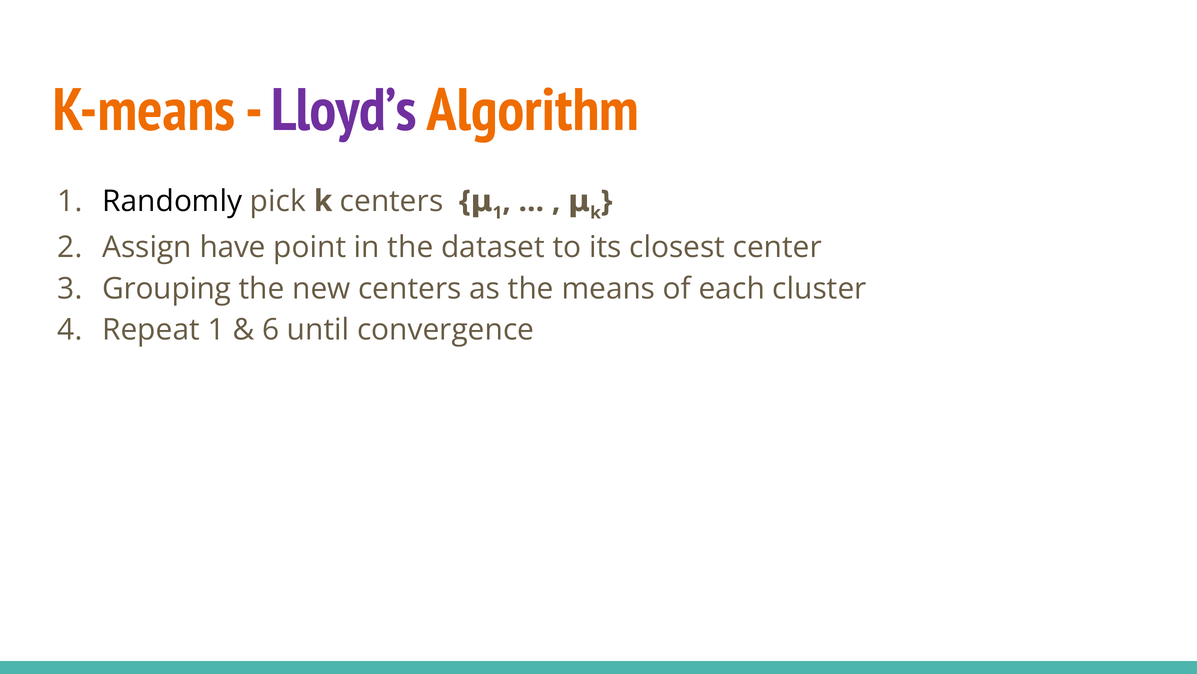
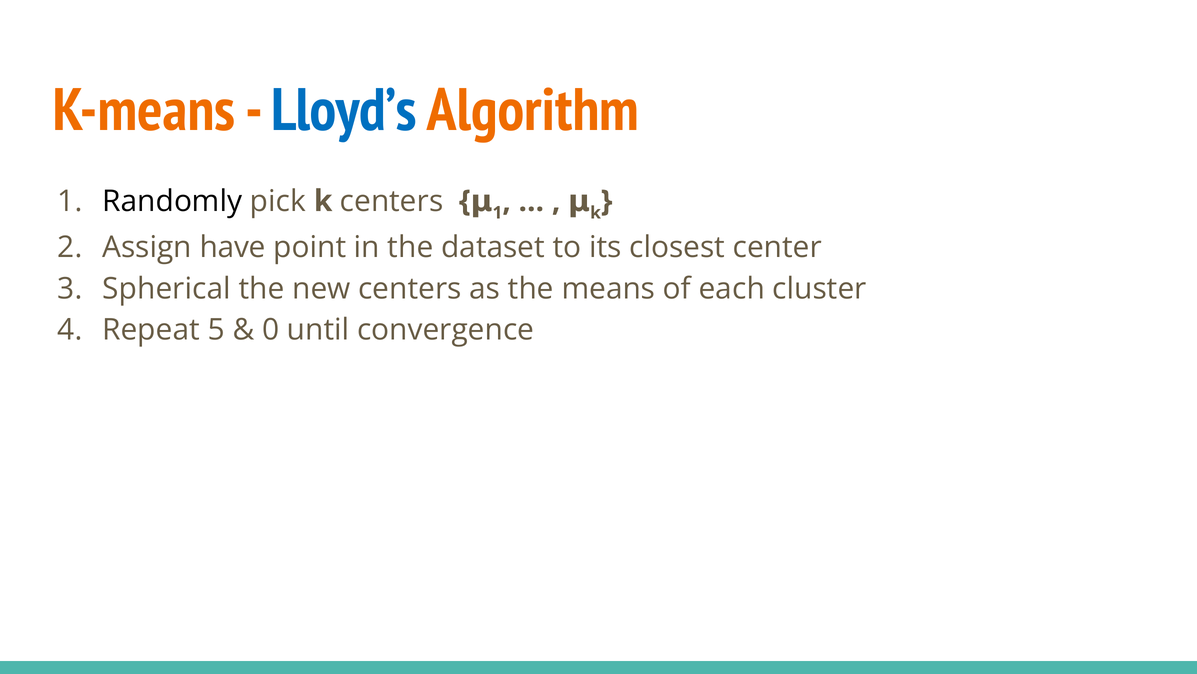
Lloyd’s colour: purple -> blue
Grouping: Grouping -> Spherical
Repeat 1: 1 -> 5
6: 6 -> 0
